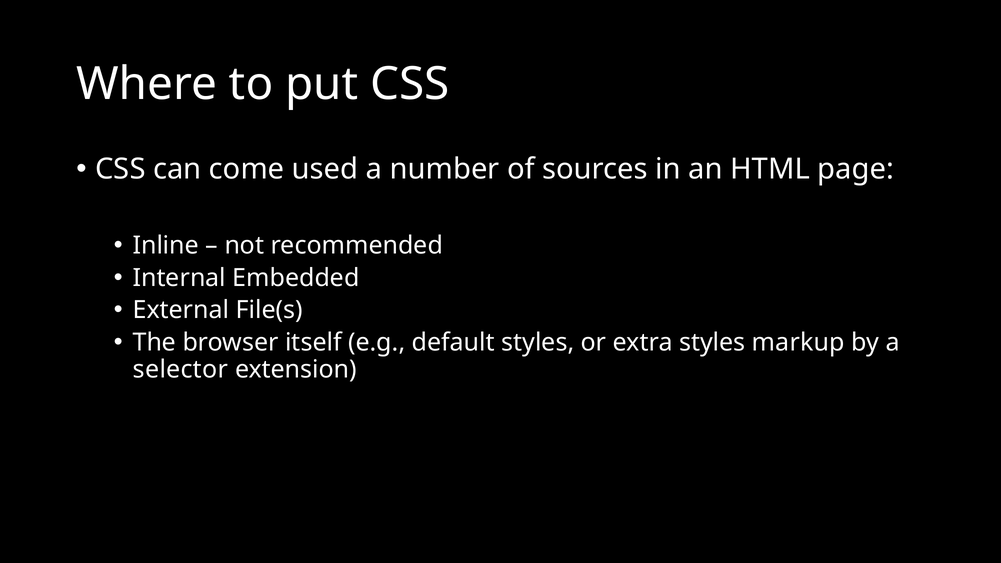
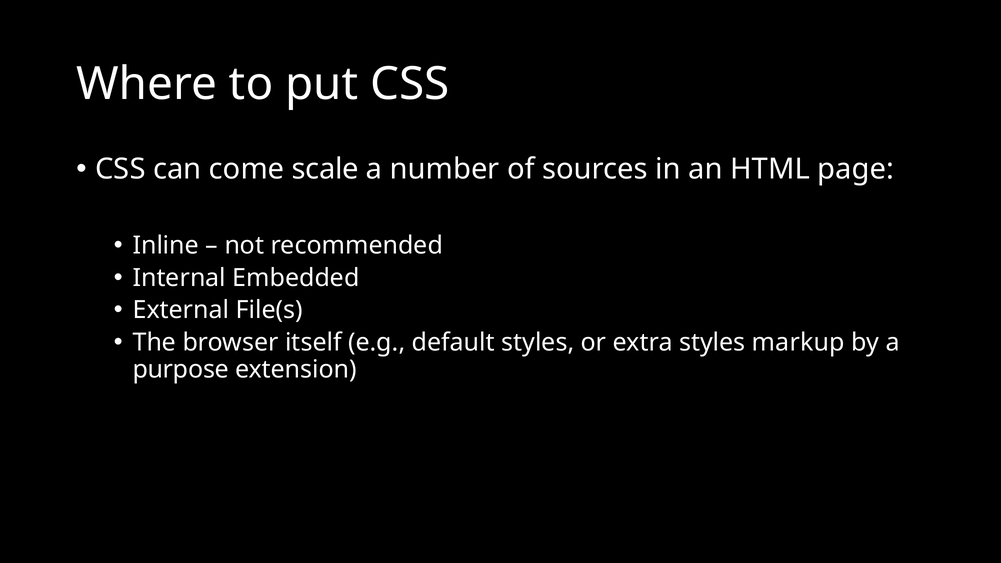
used: used -> scale
selector: selector -> purpose
